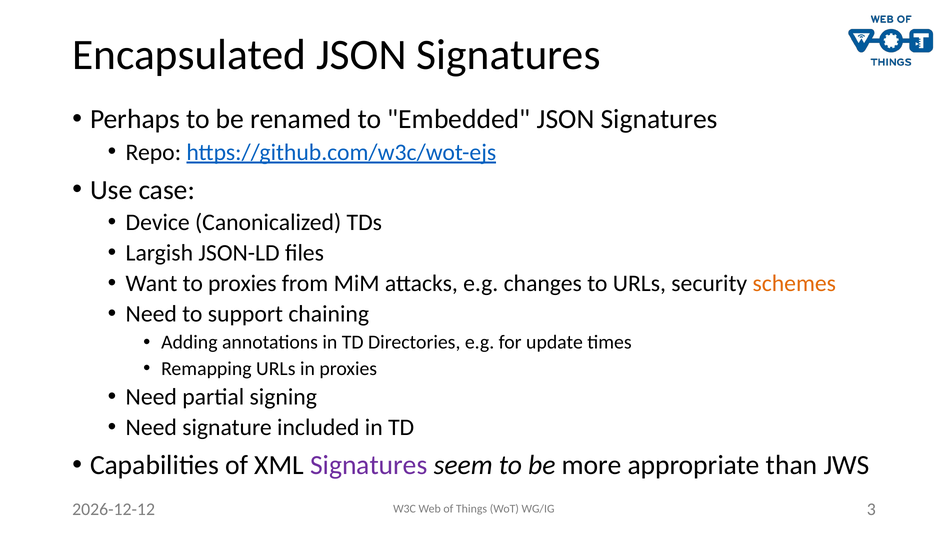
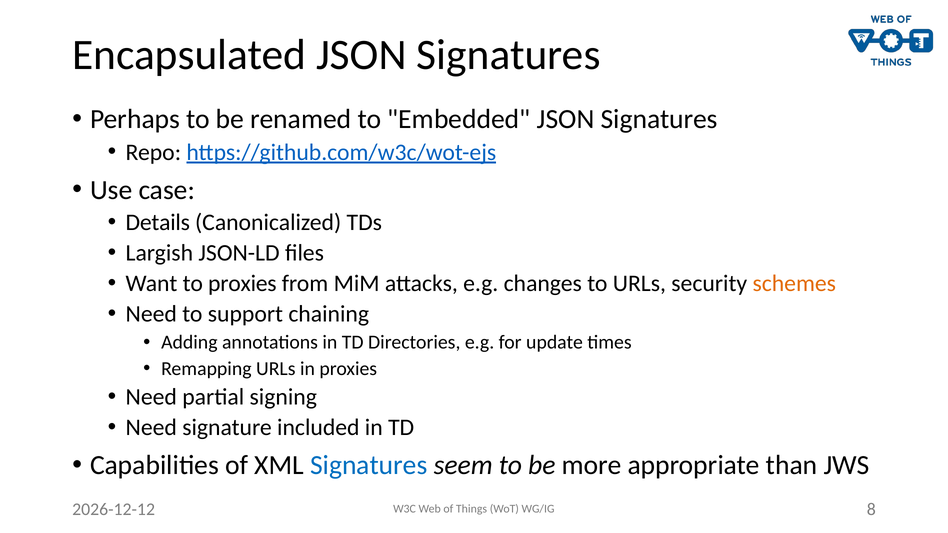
Device: Device -> Details
Signatures at (369, 465) colour: purple -> blue
3: 3 -> 8
